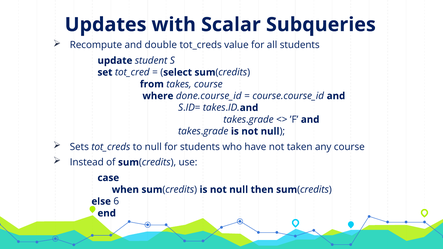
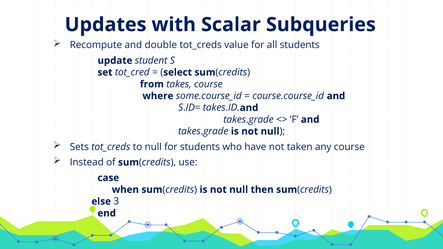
done.course_id: done.course_id -> some.course_id
6: 6 -> 3
